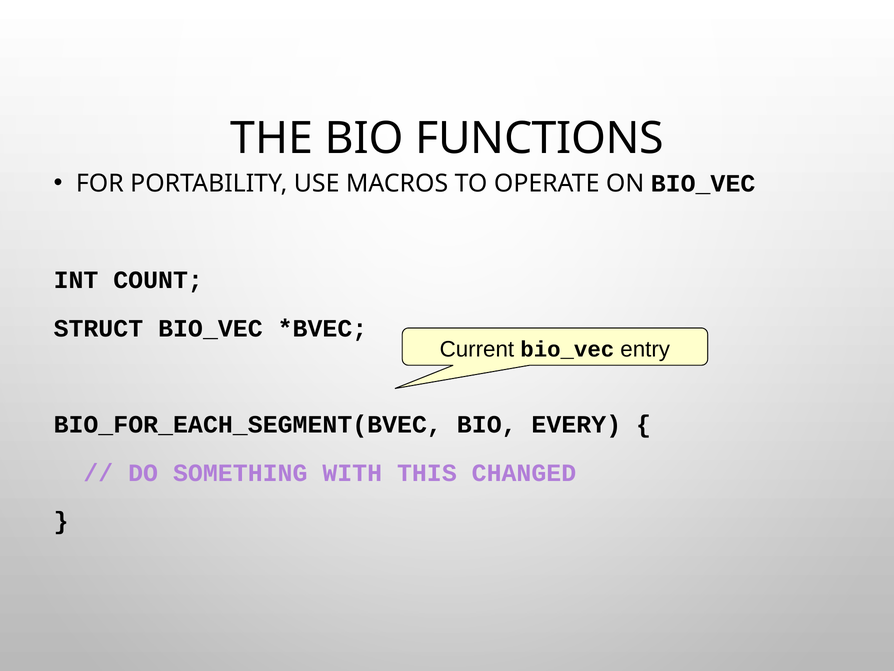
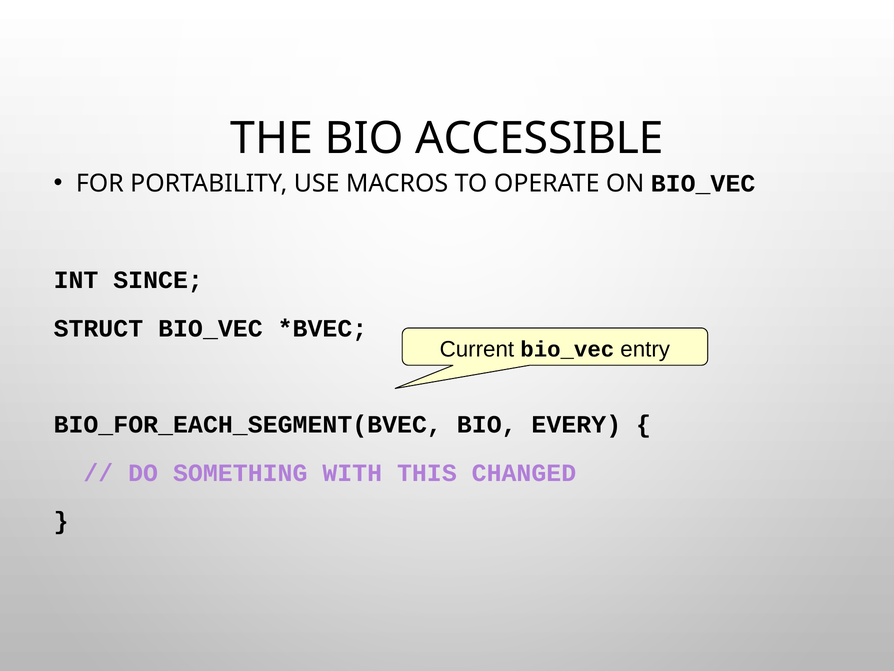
FUNCTIONS: FUNCTIONS -> ACCESSIBLE
COUNT: COUNT -> SINCE
